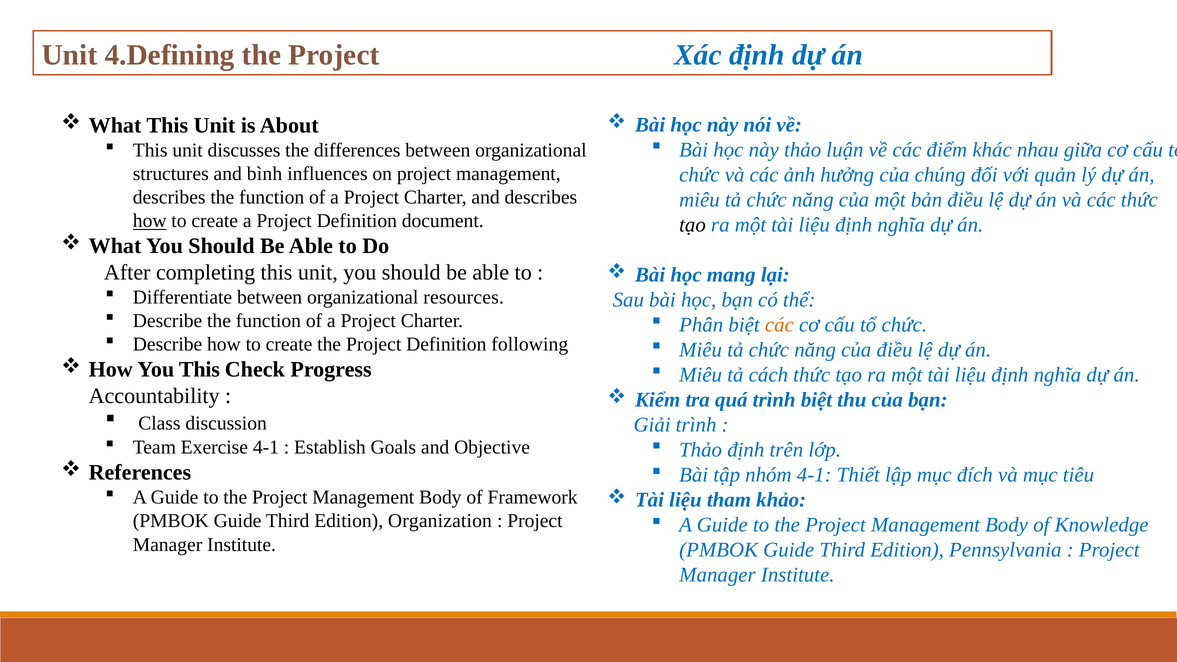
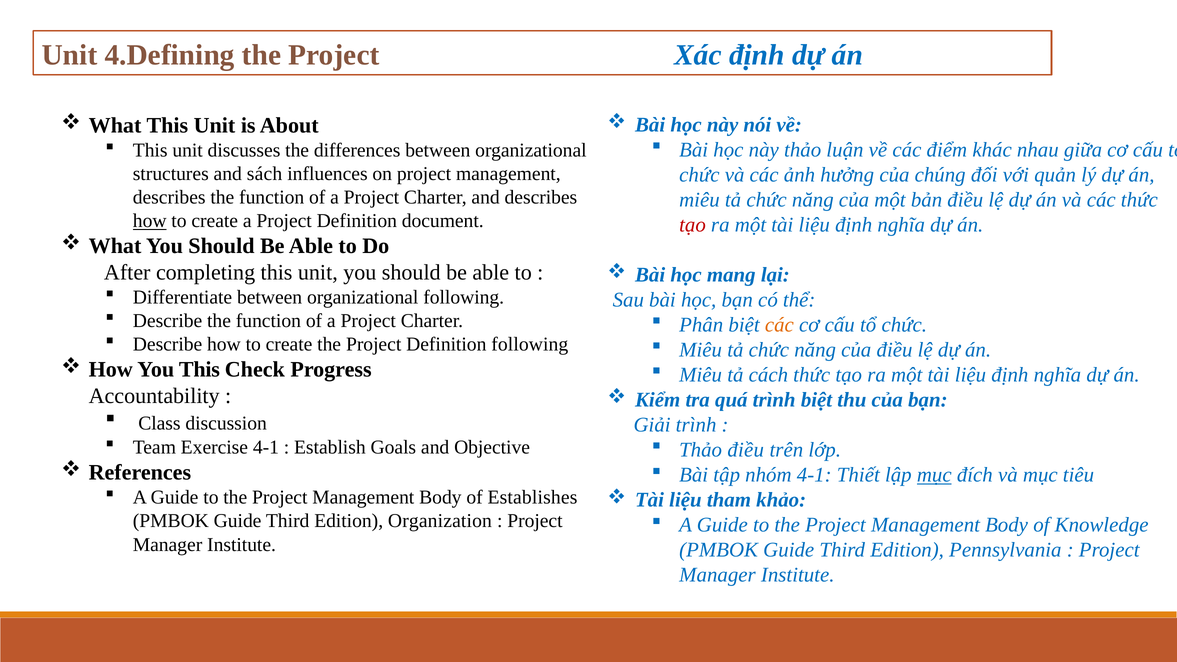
bình: bình -> sách
tạo at (693, 225) colour: black -> red
organizational resources: resources -> following
Thảo định: định -> điều
mục at (934, 475) underline: none -> present
Framework: Framework -> Establishes
